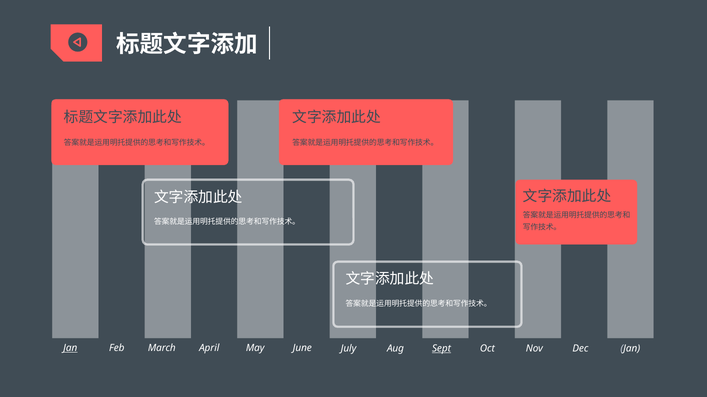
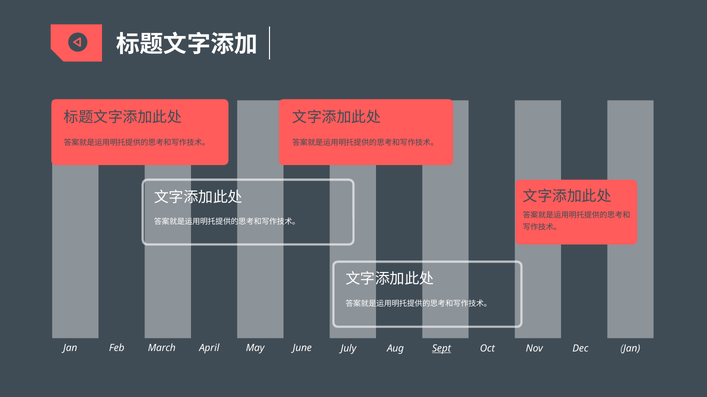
Jan at (70, 349) underline: present -> none
